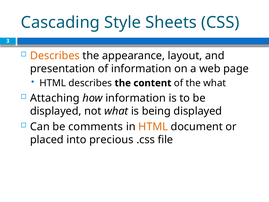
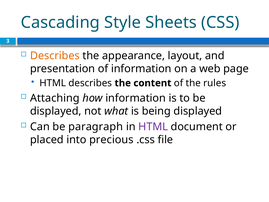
the what: what -> rules
comments: comments -> paragraph
HTML at (153, 127) colour: orange -> purple
